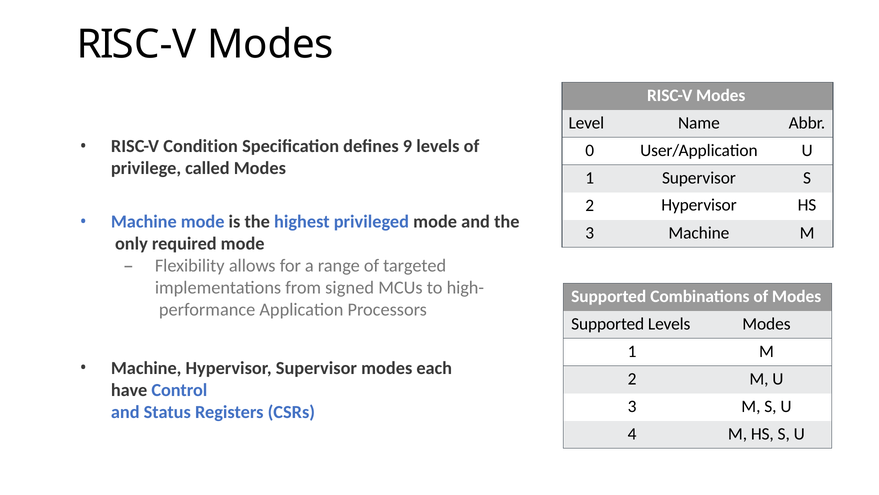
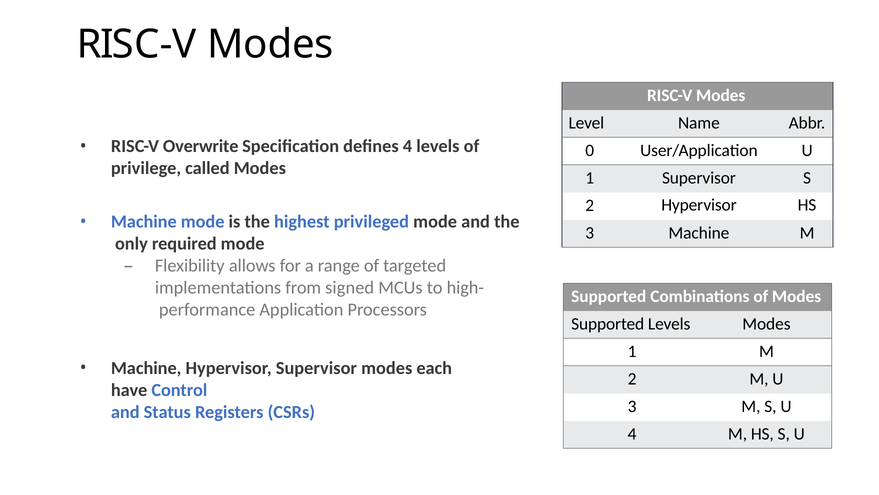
Condition: Condition -> Overwrite
defines 9: 9 -> 4
